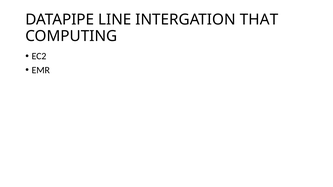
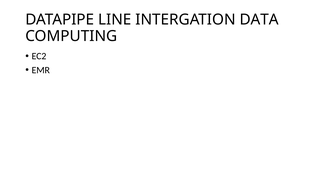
THAT: THAT -> DATA
